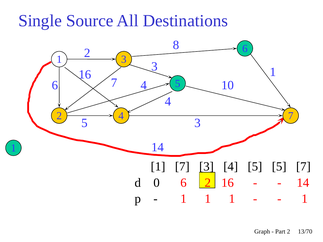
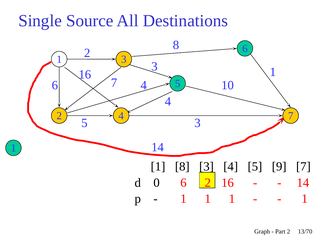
1 7: 7 -> 8
5 5: 5 -> 9
